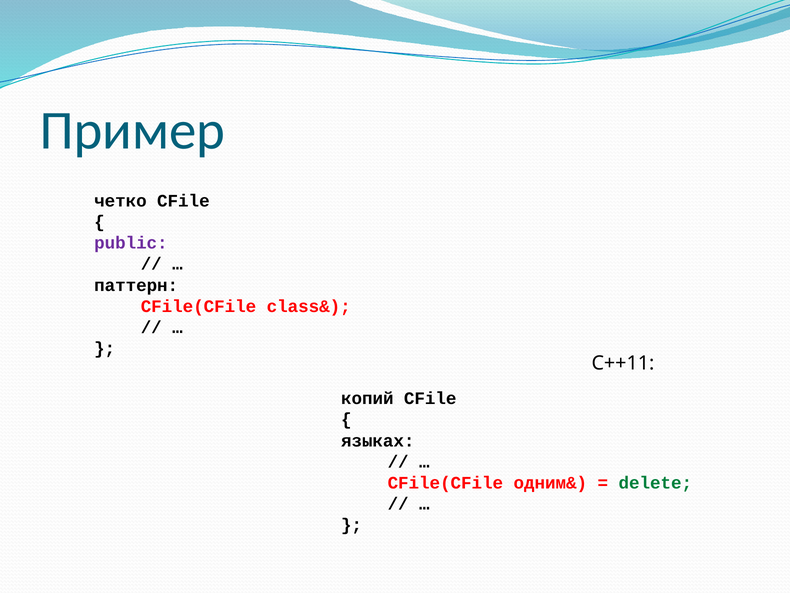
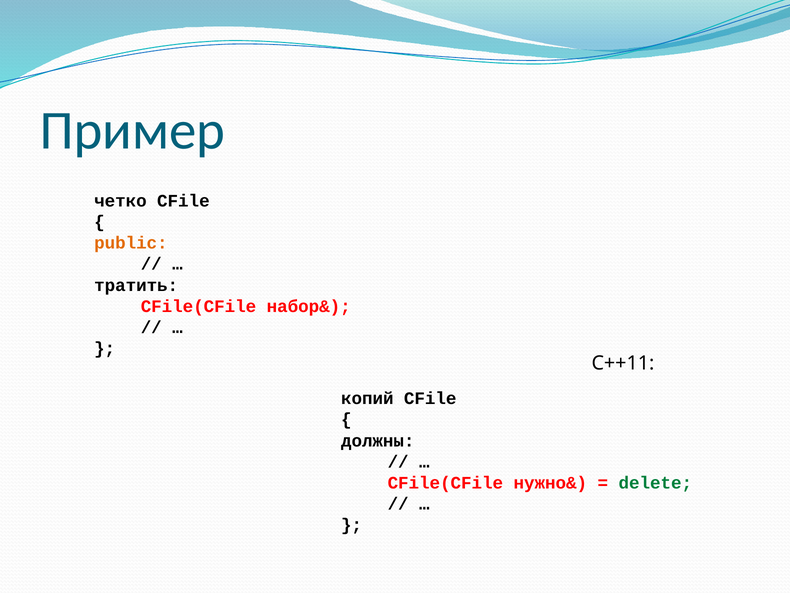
public colour: purple -> orange
паттерн: паттерн -> тратить
class&: class& -> набор&
языках: языках -> должны
одним&: одним& -> нужно&
